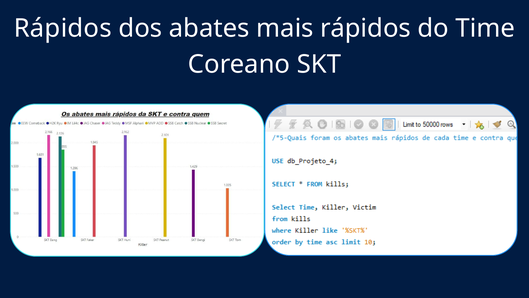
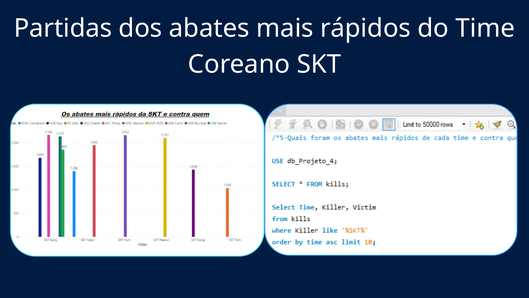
Rápidos at (63, 28): Rápidos -> Partidas
